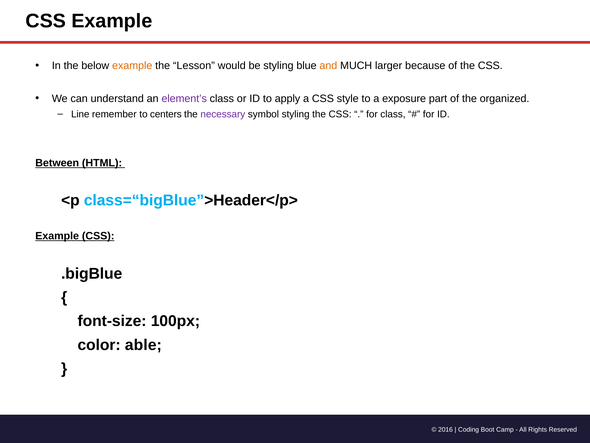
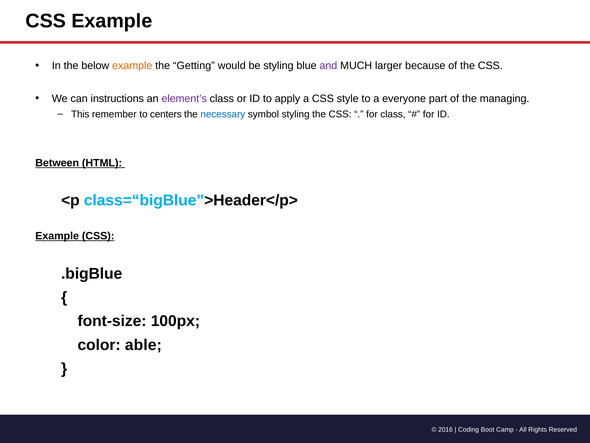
Lesson: Lesson -> Getting
and colour: orange -> purple
understand: understand -> instructions
exposure: exposure -> everyone
organized: organized -> managing
Line: Line -> This
necessary colour: purple -> blue
